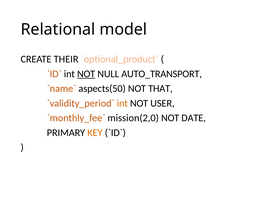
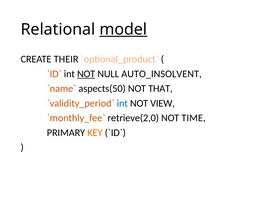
model underline: none -> present
AUTO_TRANSPORT: AUTO_TRANSPORT -> AUTO_INSOLVENT
int at (122, 103) colour: orange -> blue
USER: USER -> VIEW
mission(2,0: mission(2,0 -> retrieve(2,0
DATE: DATE -> TIME
